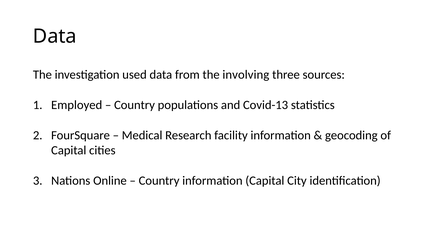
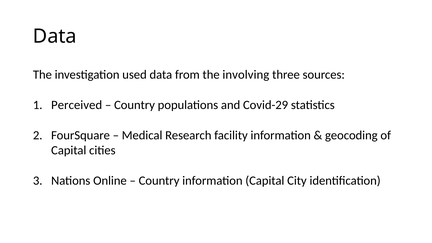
Employed: Employed -> Perceived
Covid-13: Covid-13 -> Covid-29
